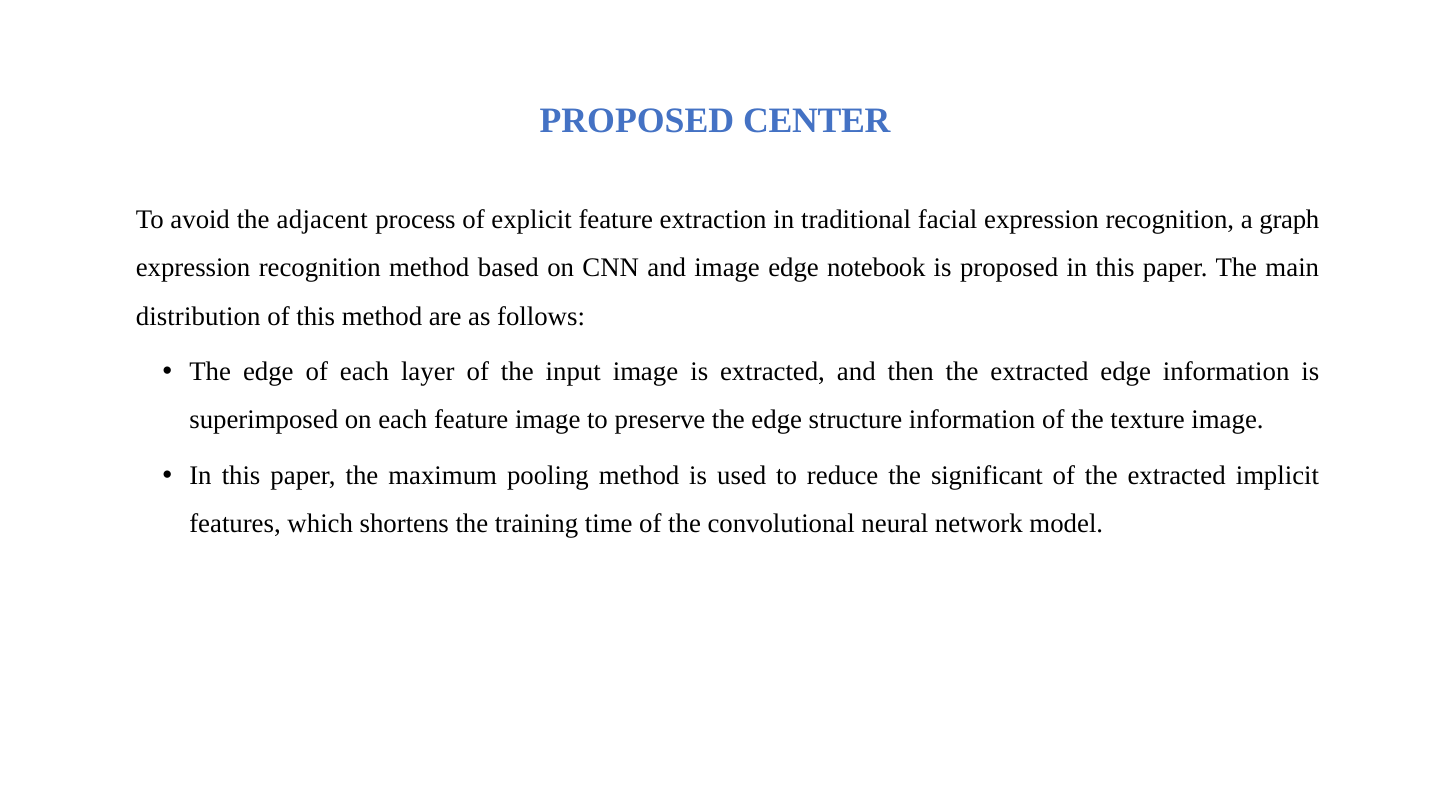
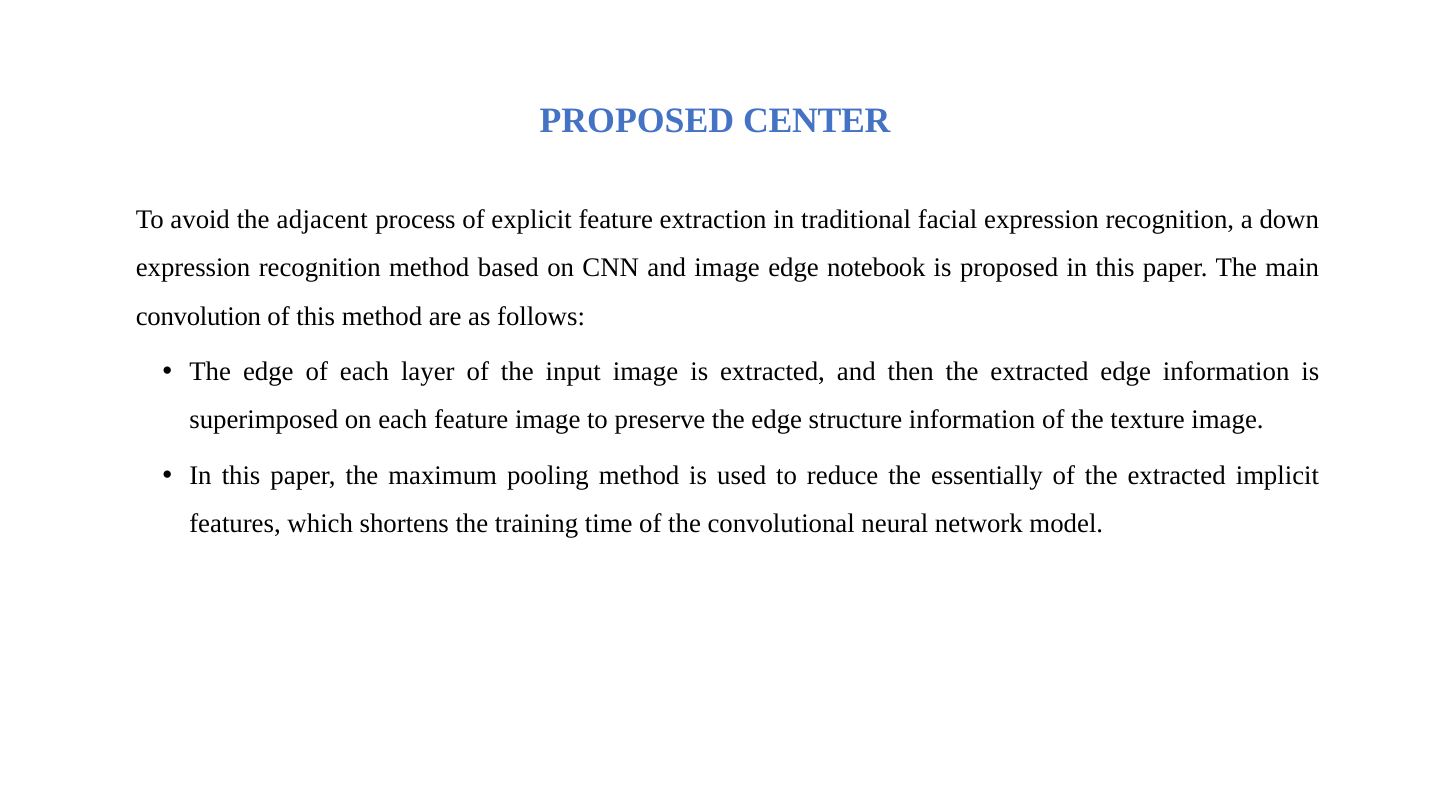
graph: graph -> down
distribution: distribution -> convolution
significant: significant -> essentially
